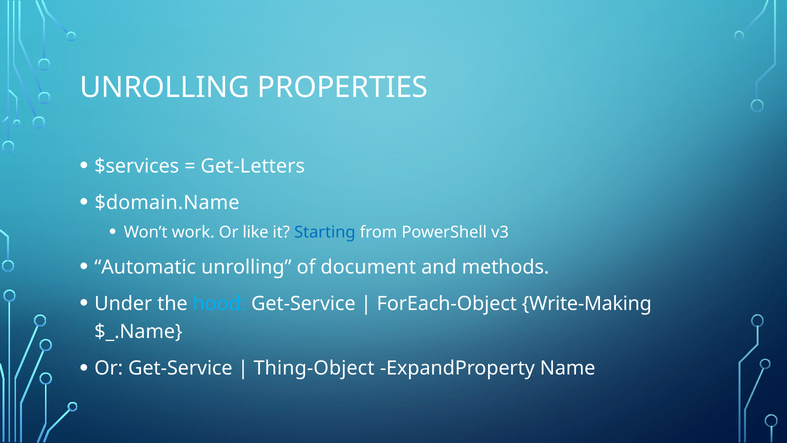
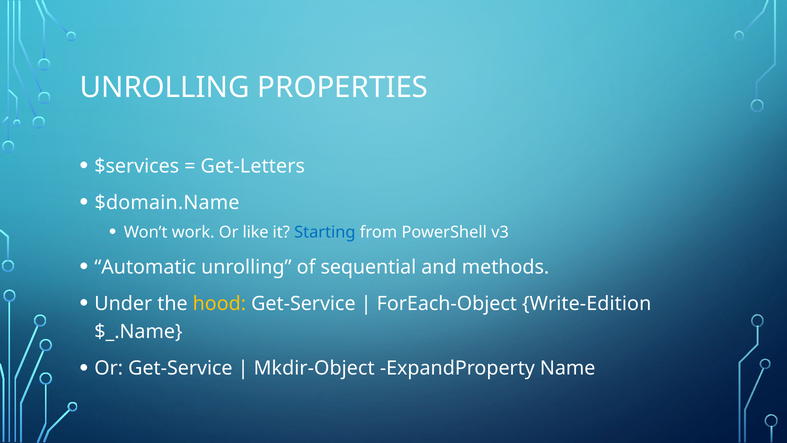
document: document -> sequential
hood colour: light blue -> yellow
Write-Making: Write-Making -> Write-Edition
Thing-Object: Thing-Object -> Mkdir-Object
